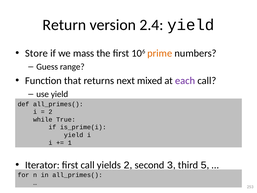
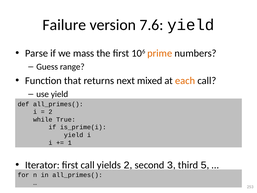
Return: Return -> Failure
2.4: 2.4 -> 7.6
Store: Store -> Parse
each colour: purple -> orange
